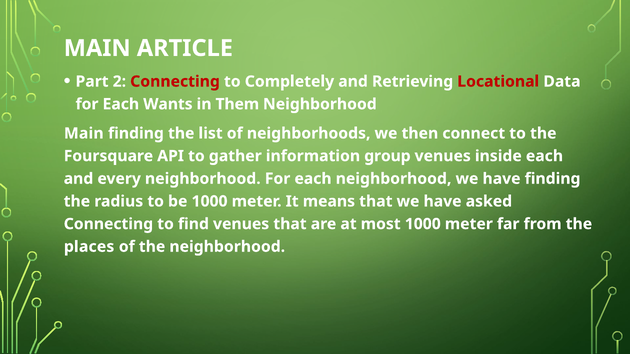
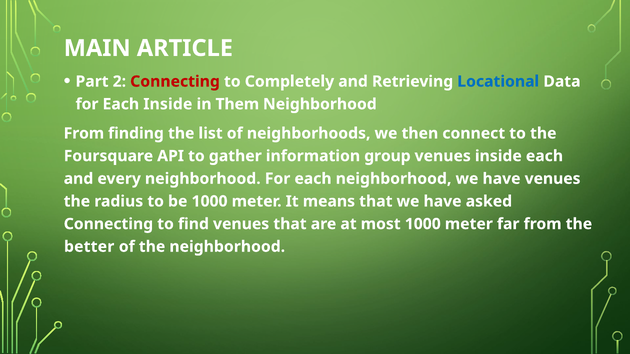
Locational colour: red -> blue
Each Wants: Wants -> Inside
Main at (84, 133): Main -> From
have finding: finding -> venues
places: places -> better
